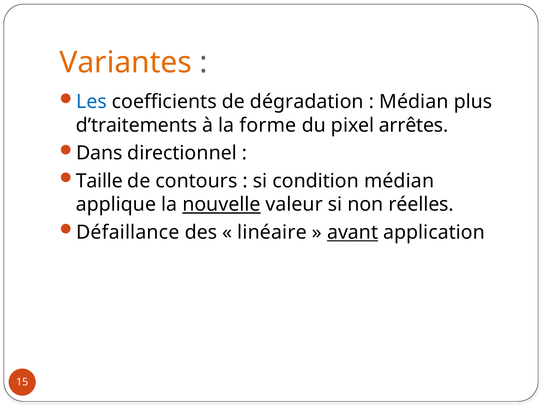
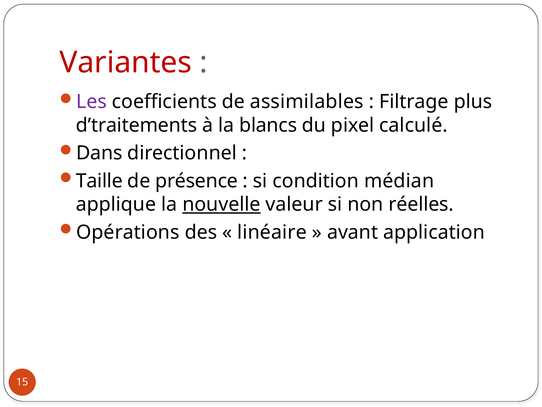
Variantes colour: orange -> red
Les colour: blue -> purple
dégradation: dégradation -> assimilables
Médian at (414, 102): Médian -> Filtrage
forme: forme -> blancs
arrêtes: arrêtes -> calculé
contours: contours -> présence
Défaillance: Défaillance -> Opérations
avant underline: present -> none
